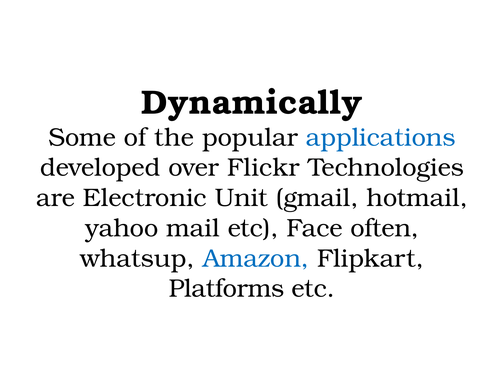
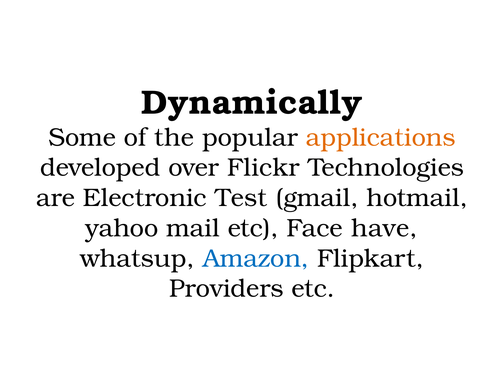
applications colour: blue -> orange
Unit: Unit -> Test
often: often -> have
Platforms: Platforms -> Providers
